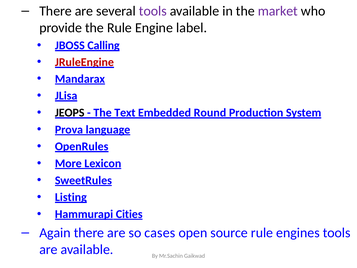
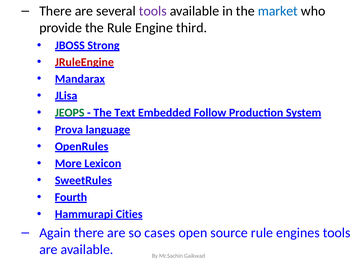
market colour: purple -> blue
label: label -> third
Calling: Calling -> Strong
JEOPS colour: black -> green
Round: Round -> Follow
Listing: Listing -> Fourth
